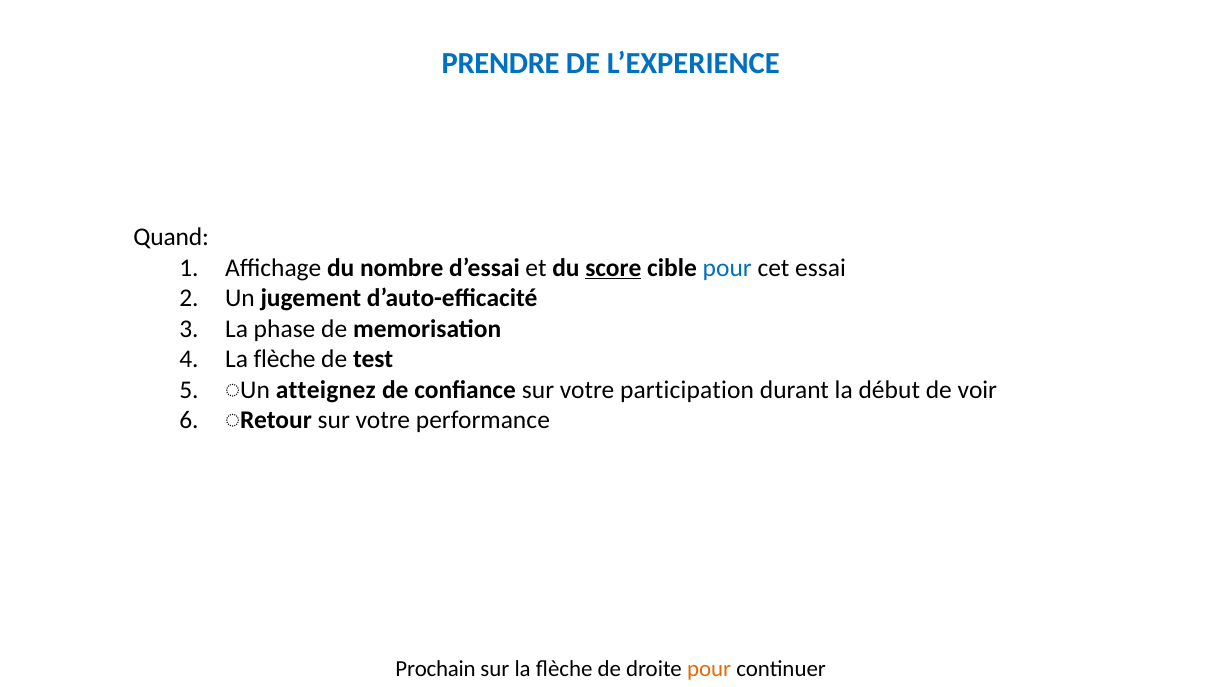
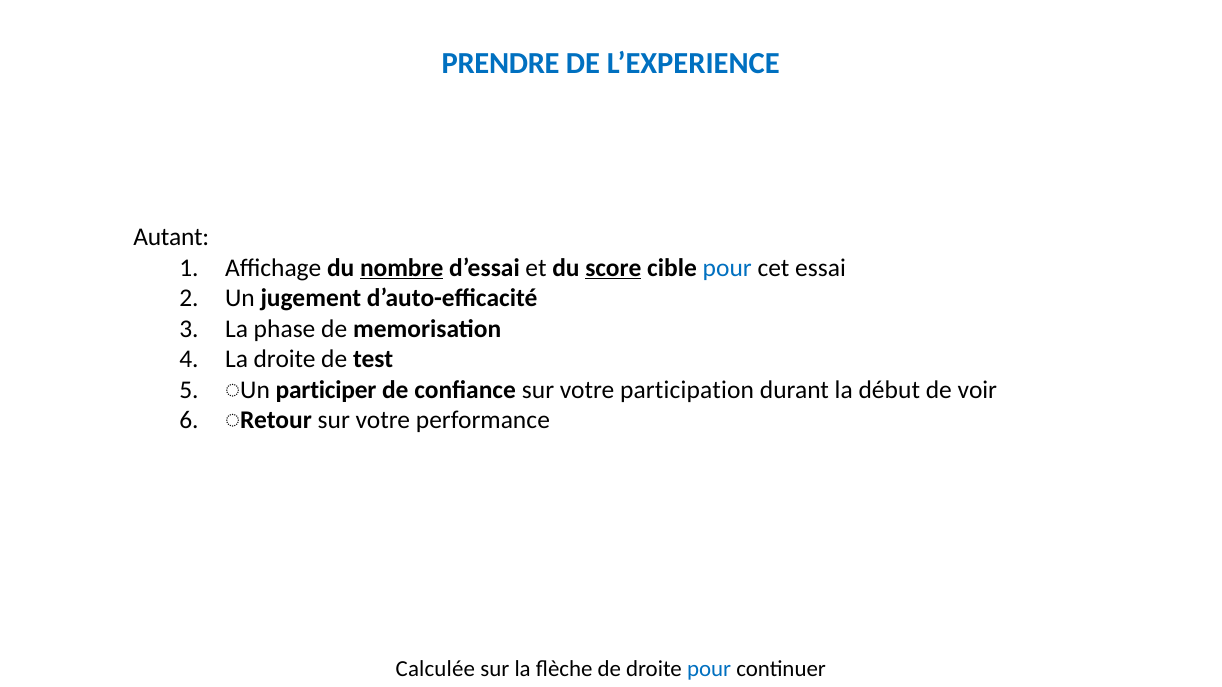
Quand: Quand -> Autant
nombre underline: none -> present
flèche at (285, 359): flèche -> droite
atteignez: atteignez -> participer
Prochain: Prochain -> Calculée
pour at (709, 670) colour: orange -> blue
